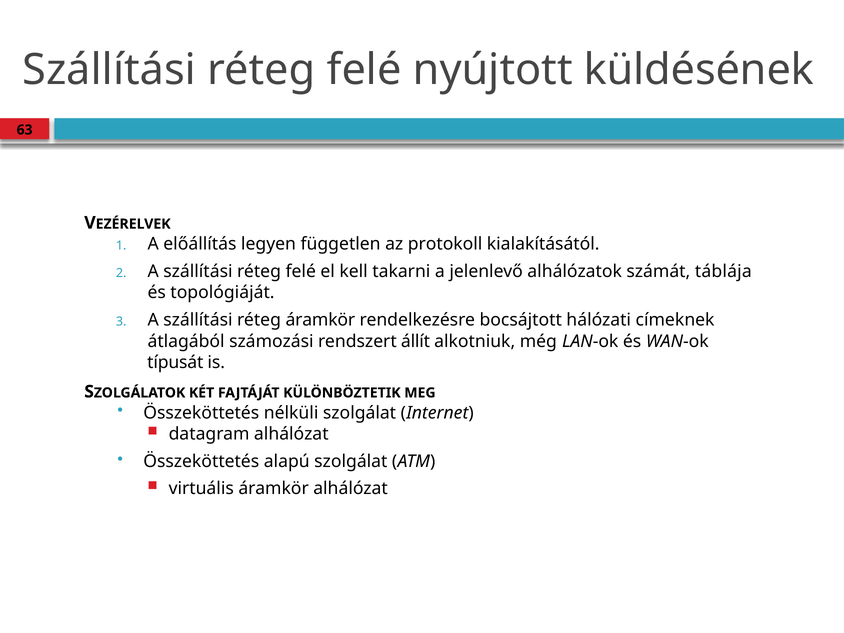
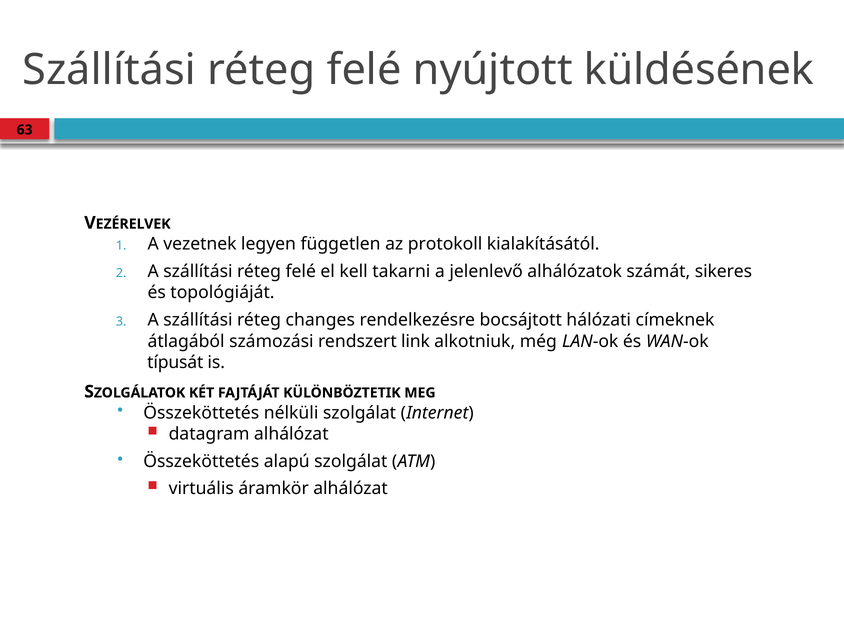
előállítás: előállítás -> vezetnek
táblája: táblája -> sikeres
réteg áramkör: áramkör -> changes
állít: állít -> link
